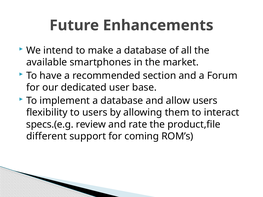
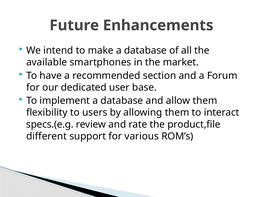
allow users: users -> them
coming: coming -> various
